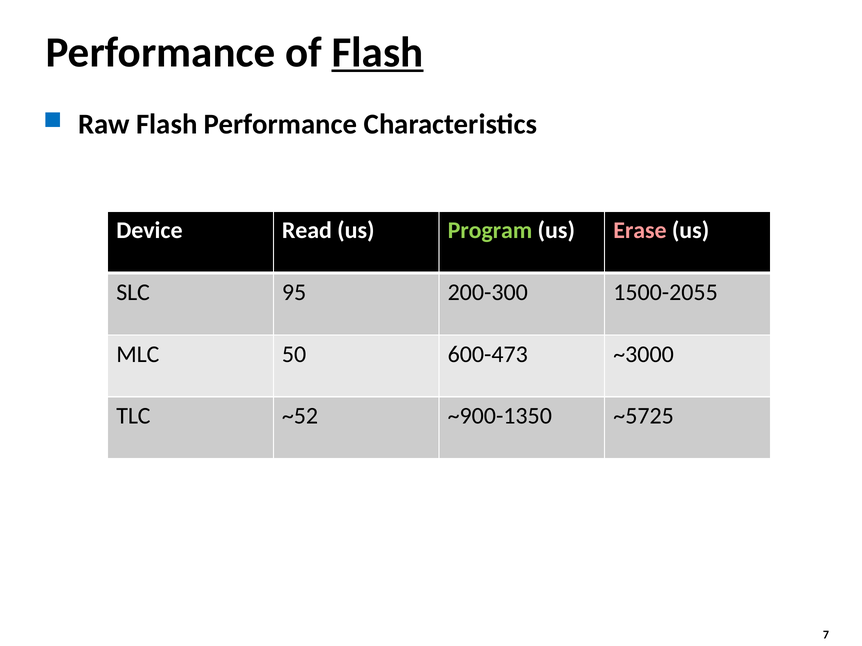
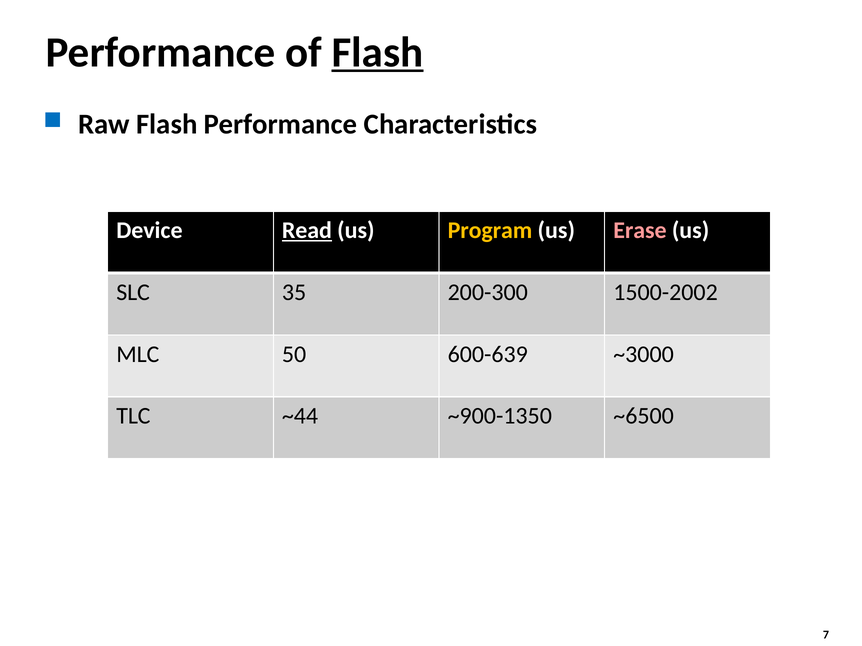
Read underline: none -> present
Program colour: light green -> yellow
95: 95 -> 35
1500-2055: 1500-2055 -> 1500-2002
600-473: 600-473 -> 600-639
~52: ~52 -> ~44
~5725: ~5725 -> ~6500
